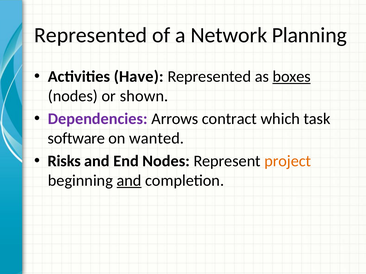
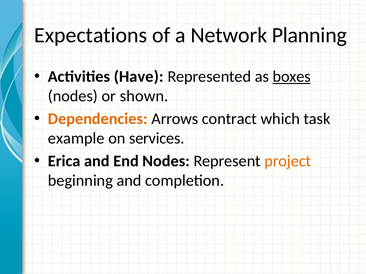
Represented at (91, 35): Represented -> Expectations
Dependencies colour: purple -> orange
software: software -> example
wanted: wanted -> services
Risks: Risks -> Erica
and at (129, 181) underline: present -> none
